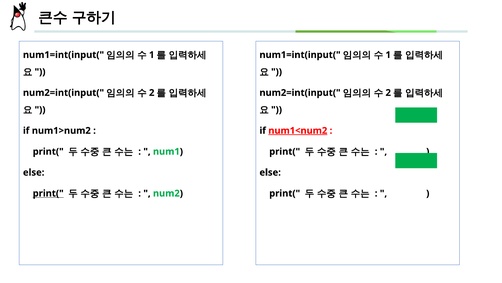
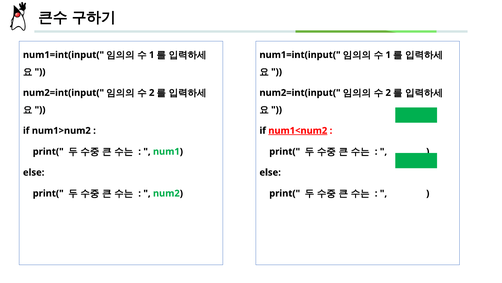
print( at (48, 193) underline: present -> none
